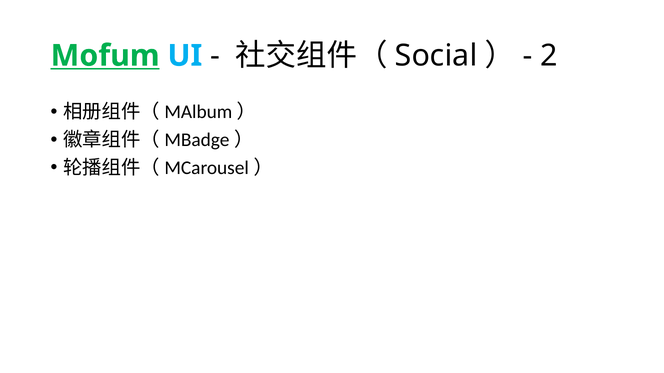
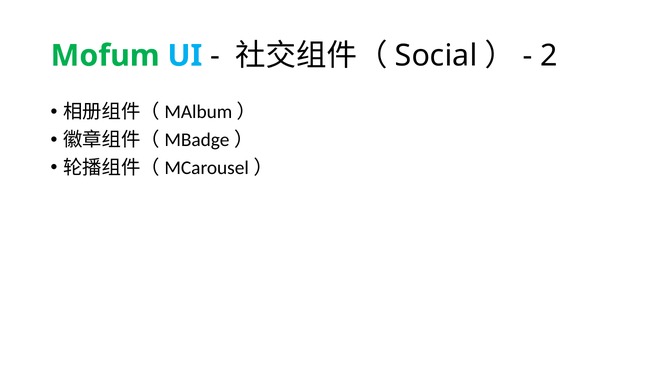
Mofum underline: present -> none
